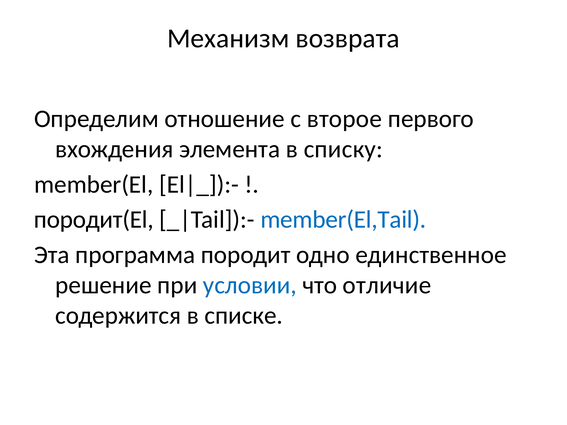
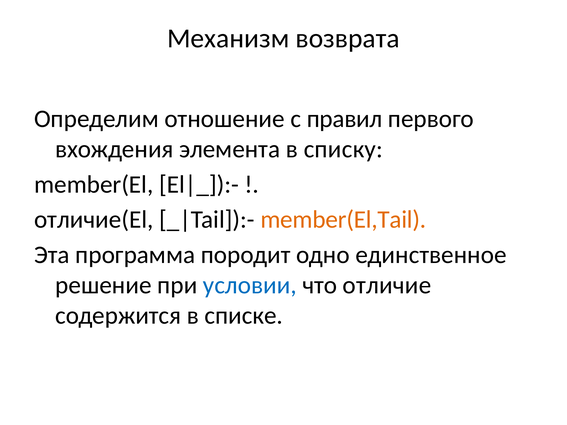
второе: второе -> правил
породит(El: породит(El -> отличие(El
member(El,Tail colour: blue -> orange
